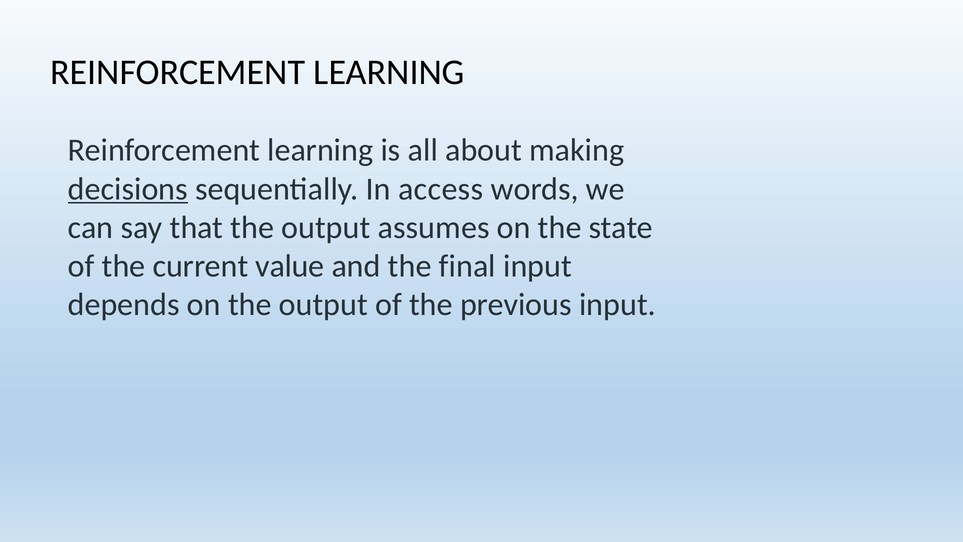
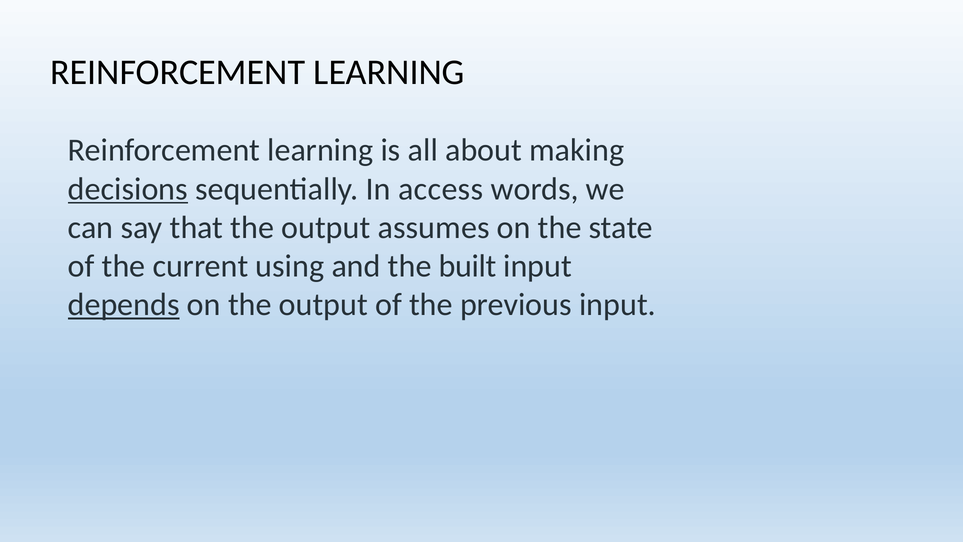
value: value -> using
final: final -> built
depends underline: none -> present
